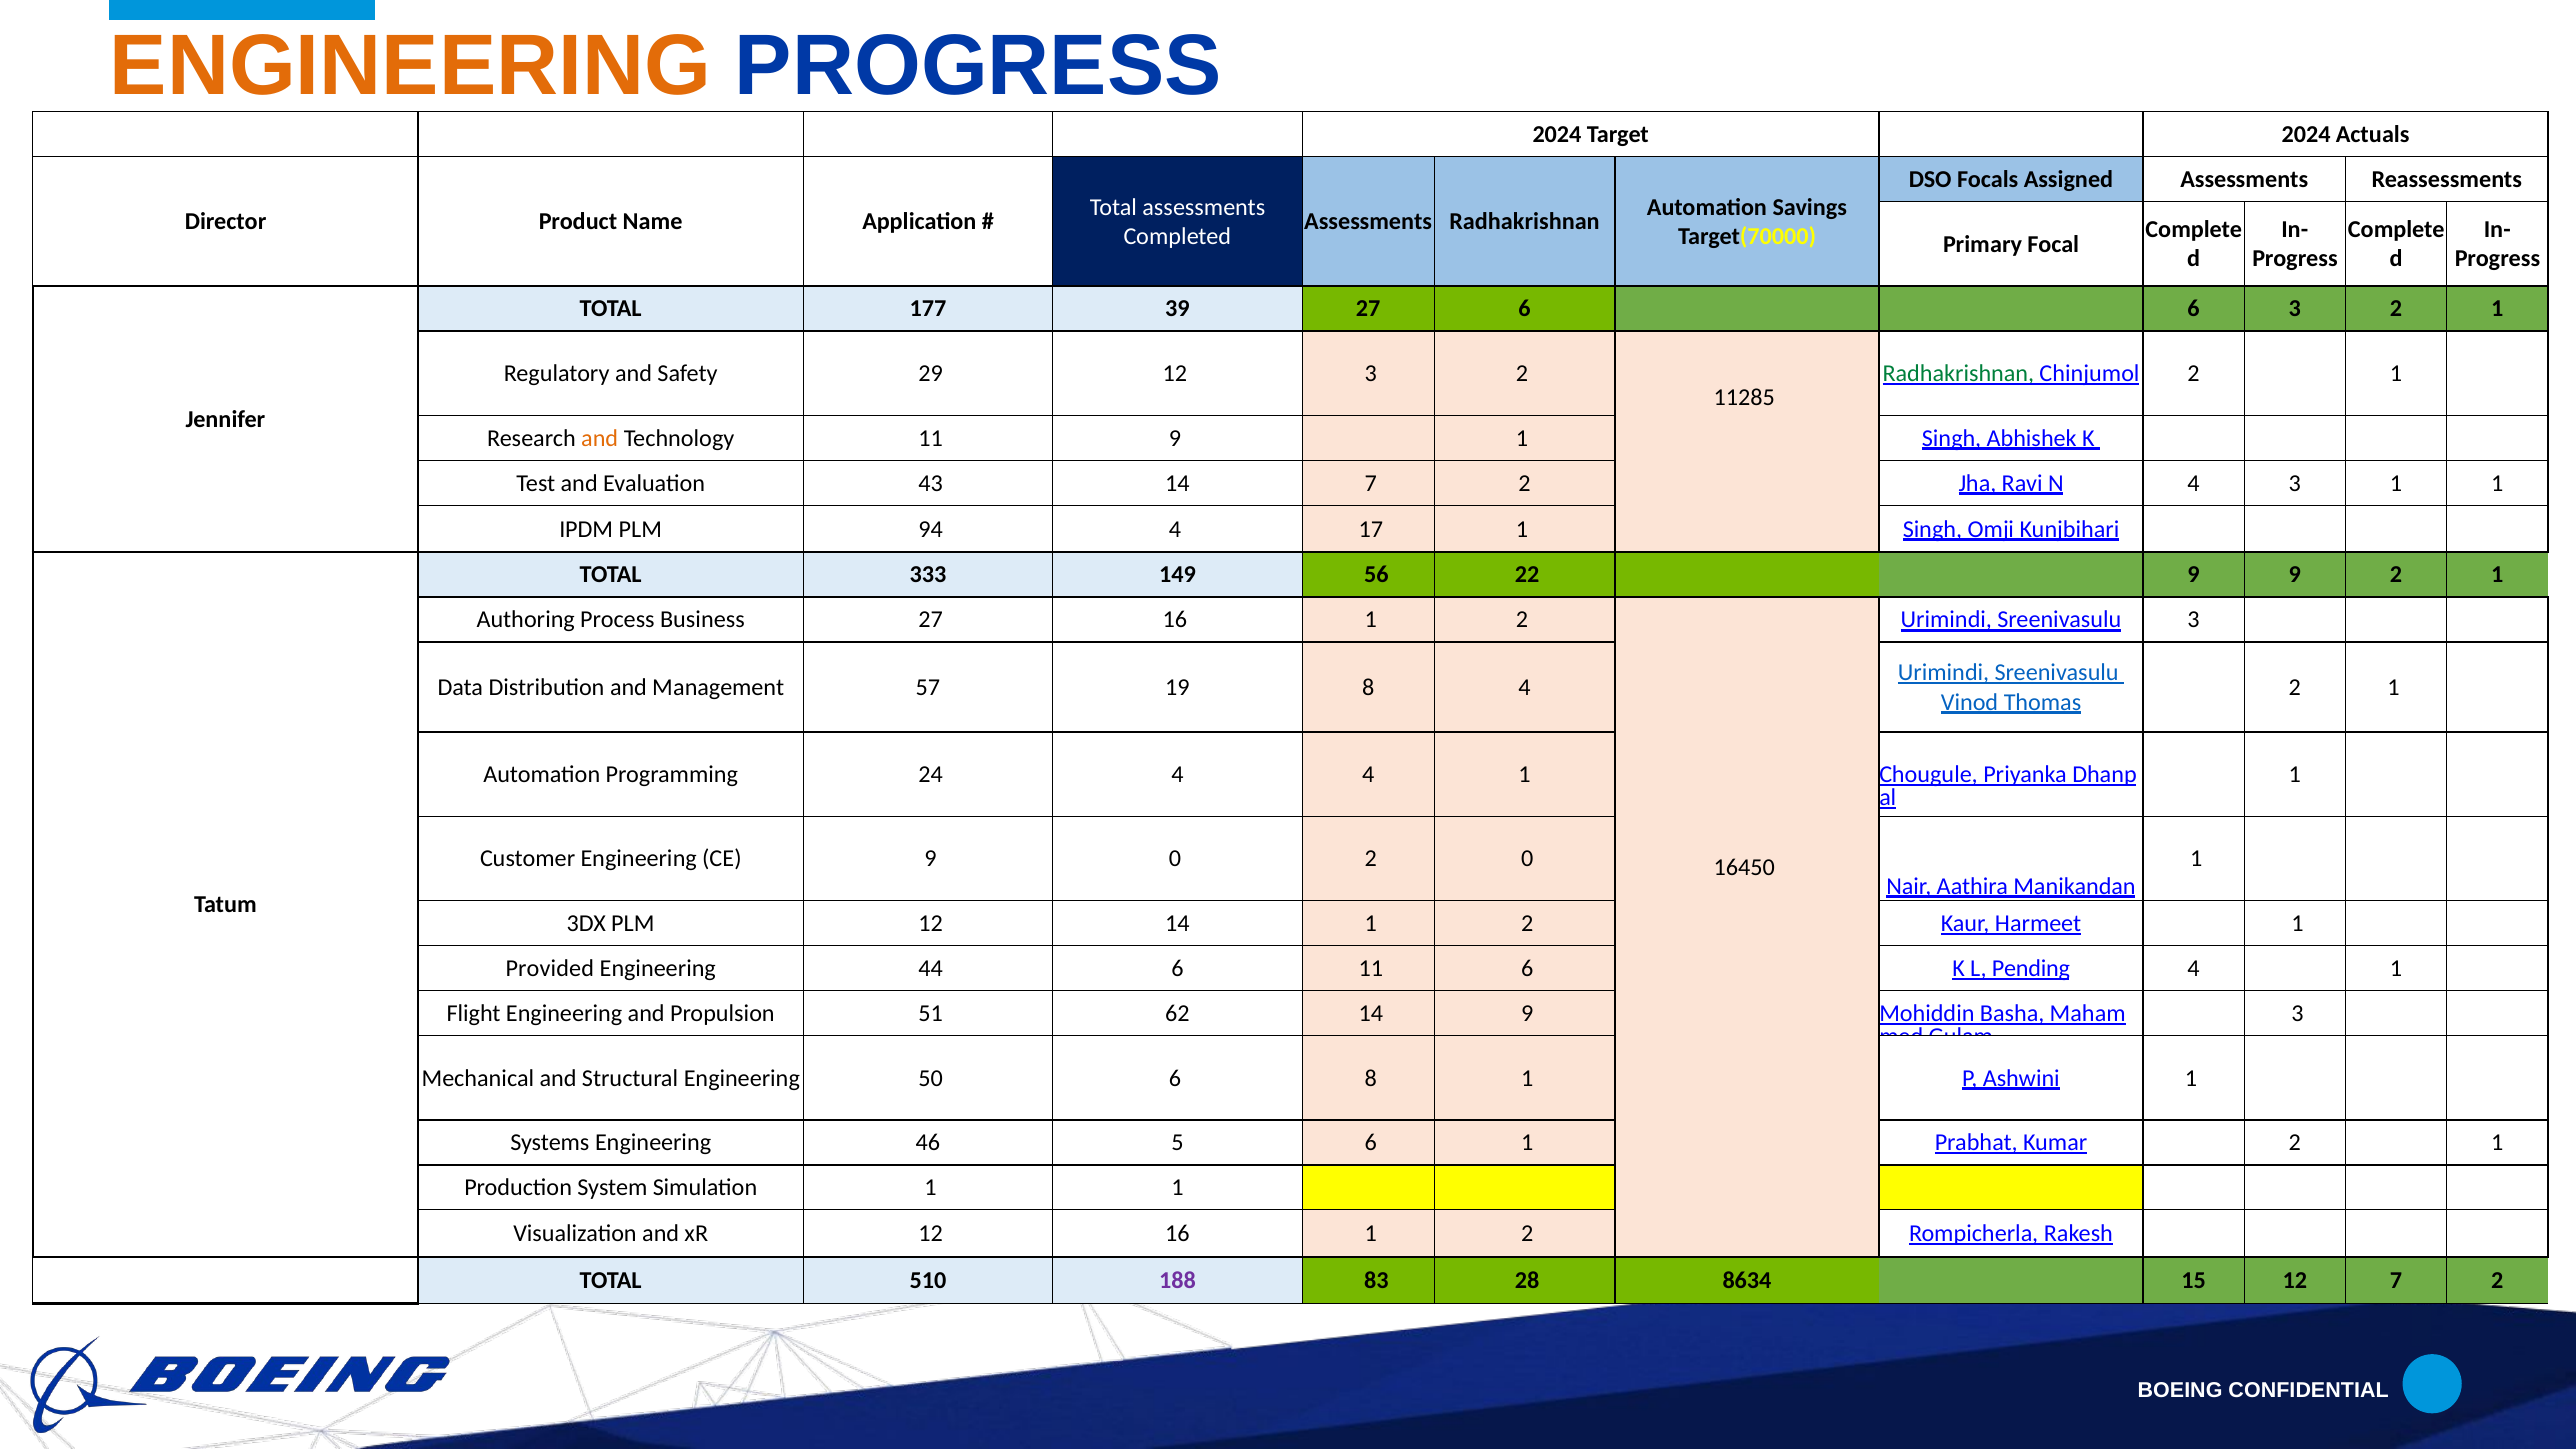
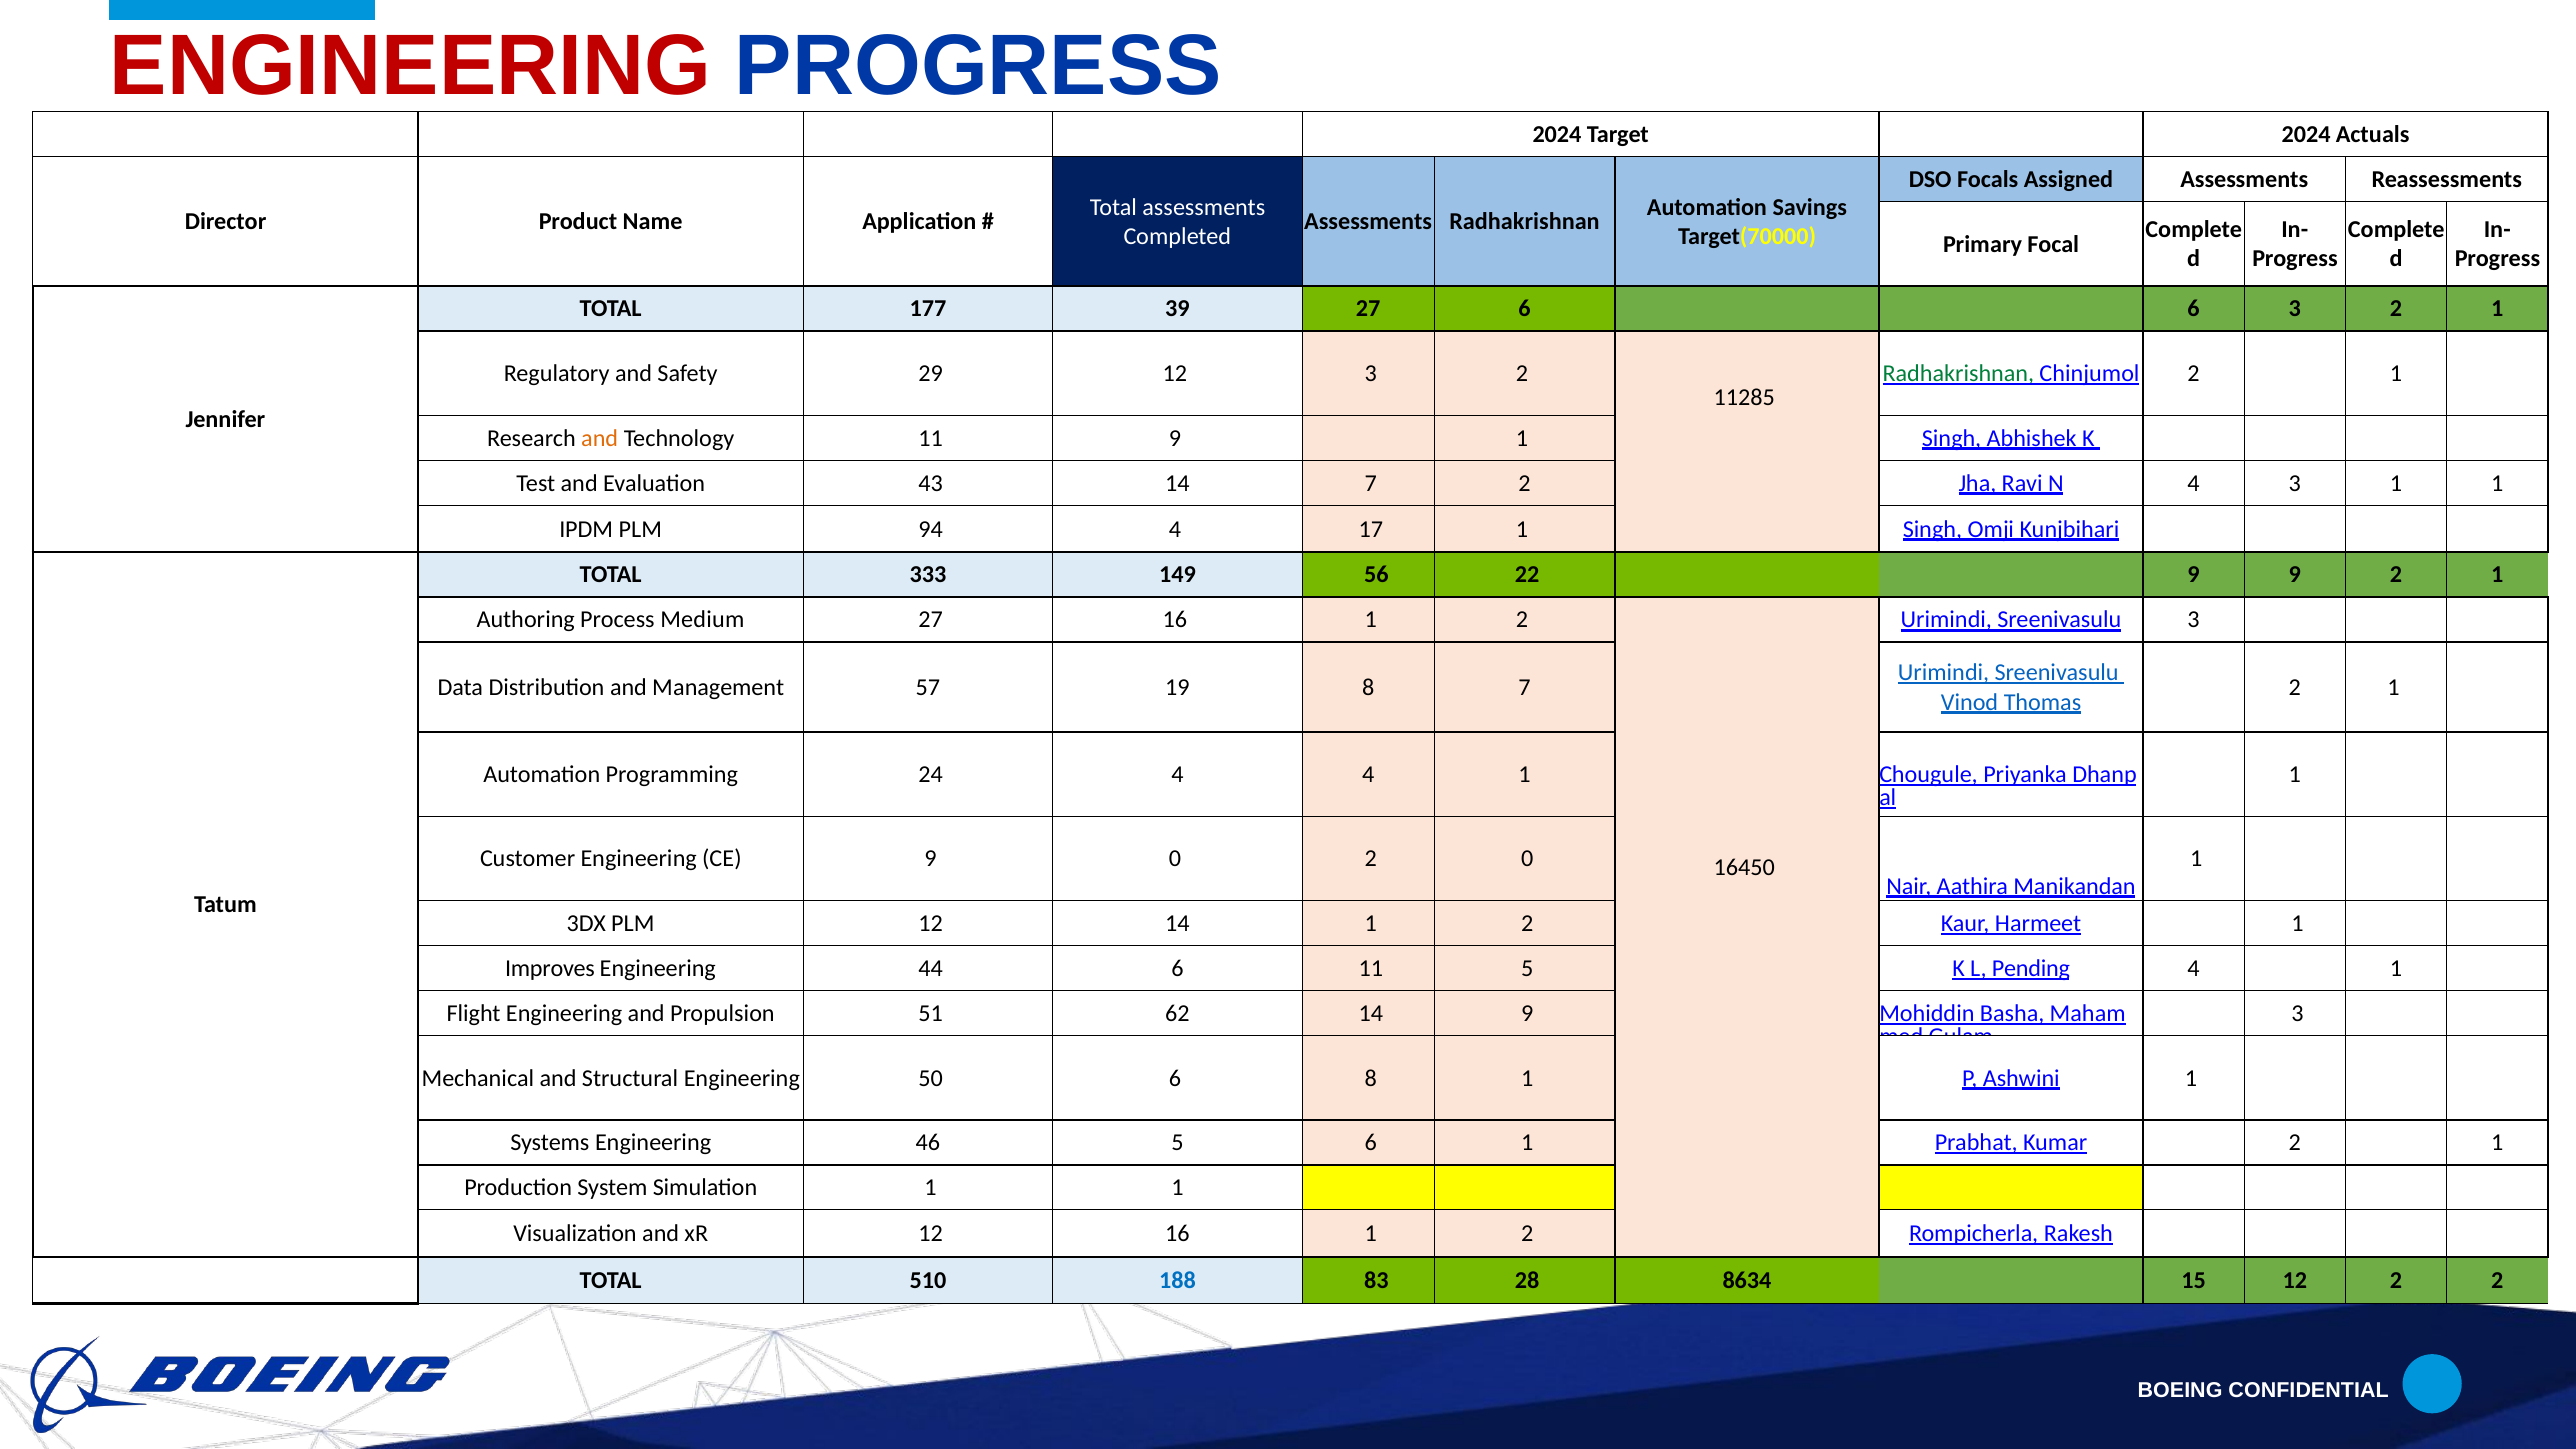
ENGINEERING at (410, 66) colour: orange -> red
Business: Business -> Medium
8 4: 4 -> 7
Provided: Provided -> Improves
11 6: 6 -> 5
188 colour: purple -> blue
12 7: 7 -> 2
